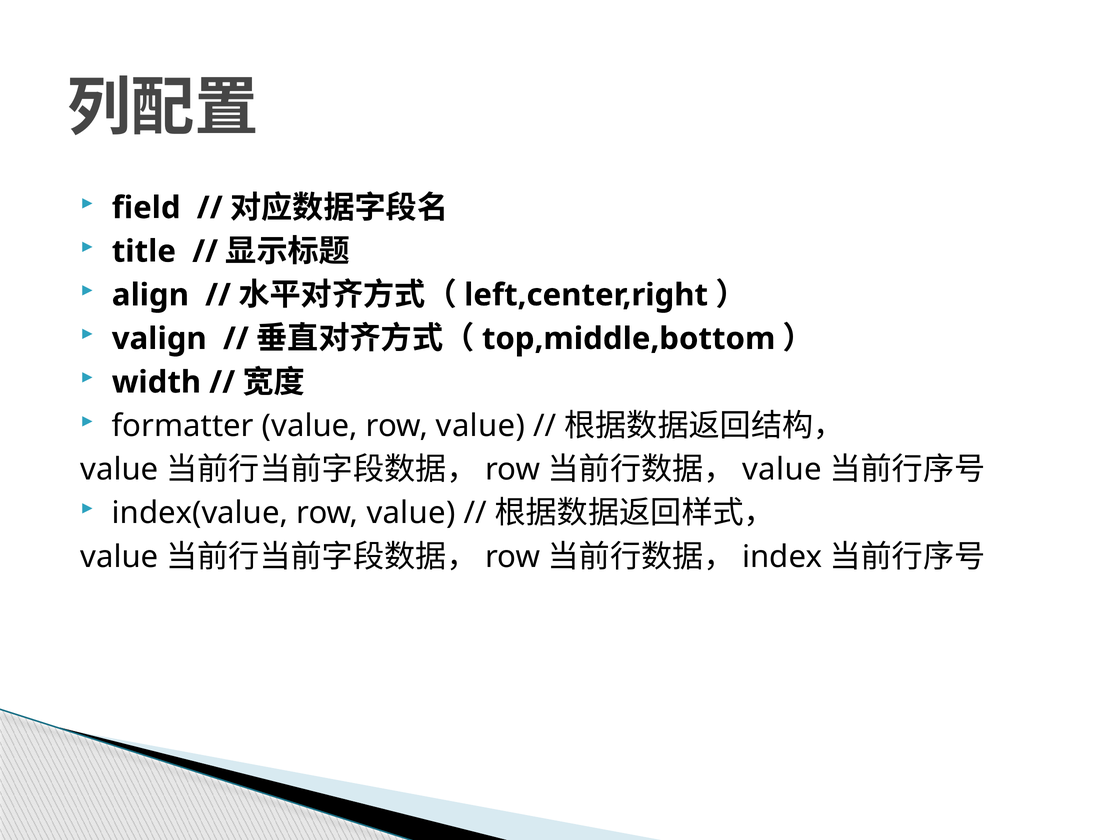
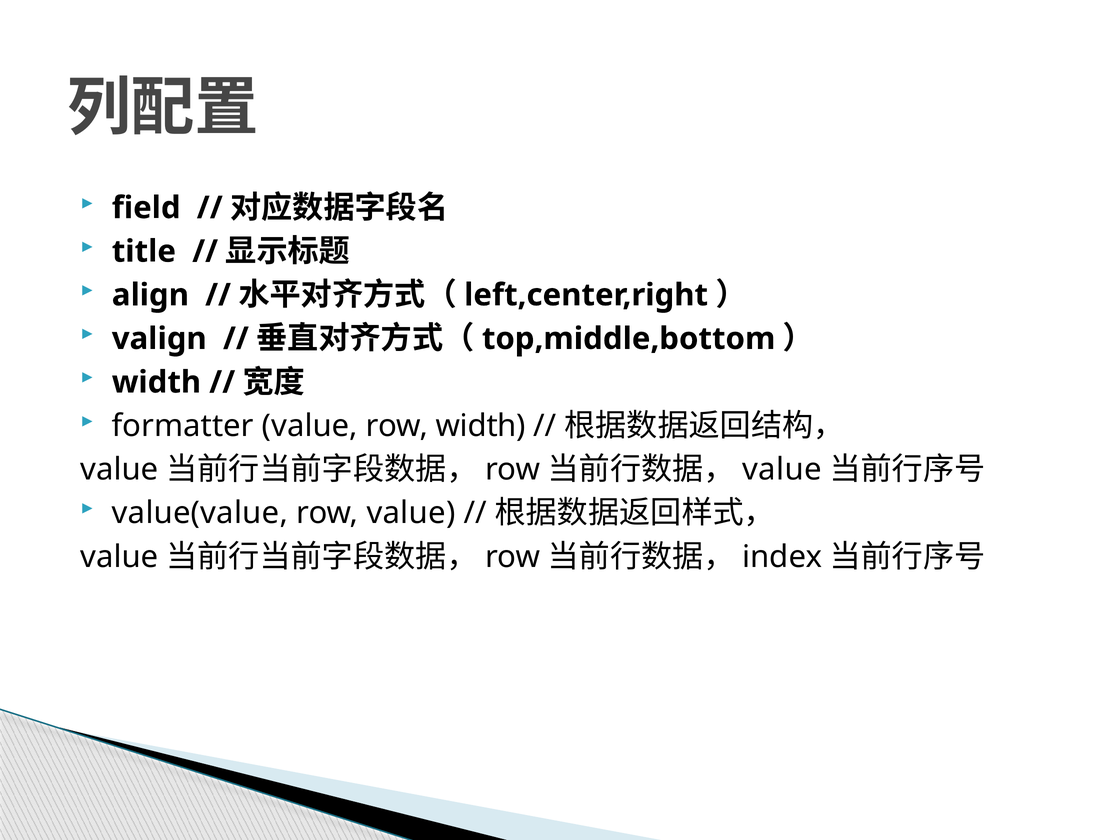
value row value: value -> width
index(value: index(value -> value(value
